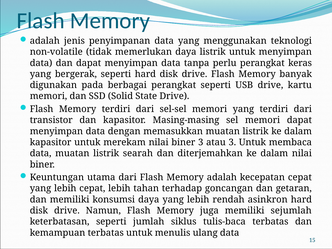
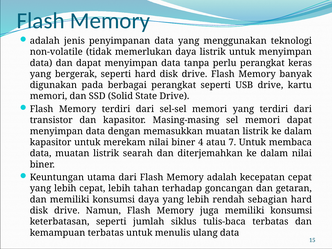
biner 3: 3 -> 4
atau 3: 3 -> 7
asinkron: asinkron -> sebagian
juga memiliki sejumlah: sejumlah -> konsumsi
